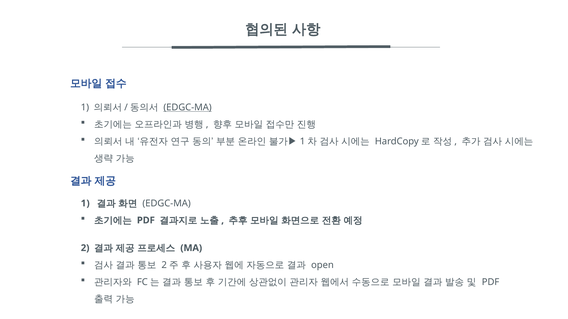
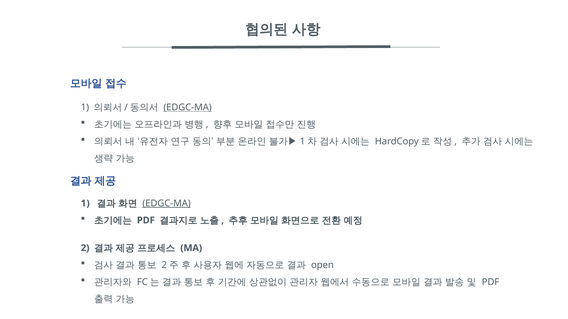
EDGC-MA at (167, 204) underline: none -> present
